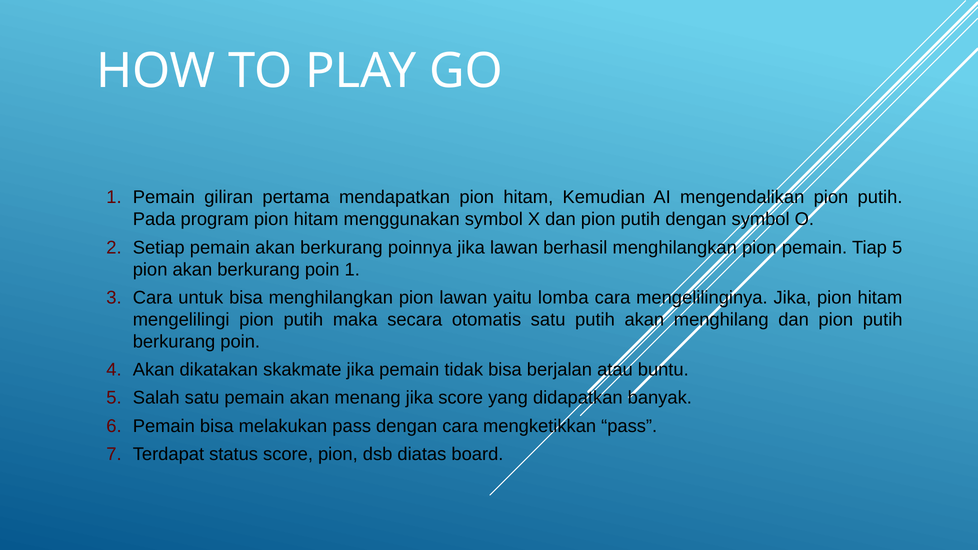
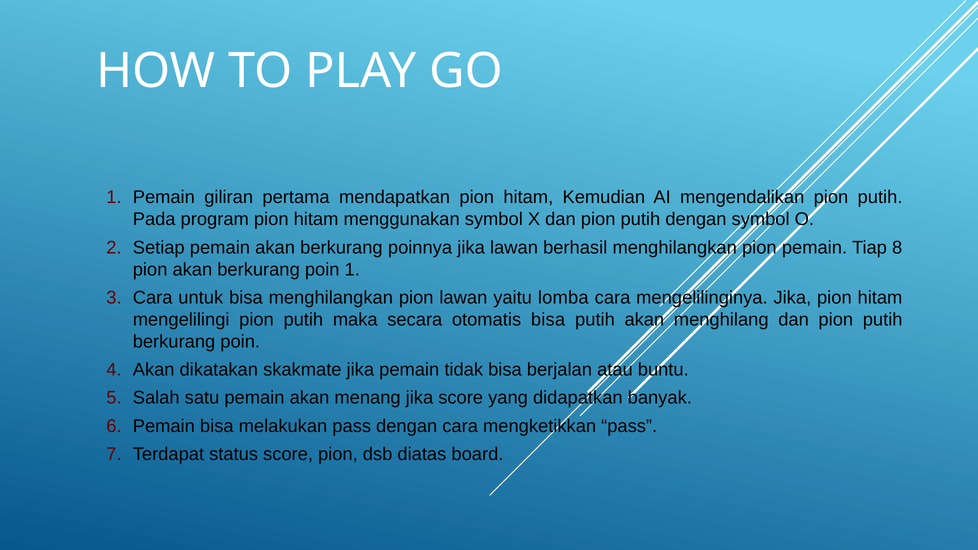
Tiap 5: 5 -> 8
otomatis satu: satu -> bisa
